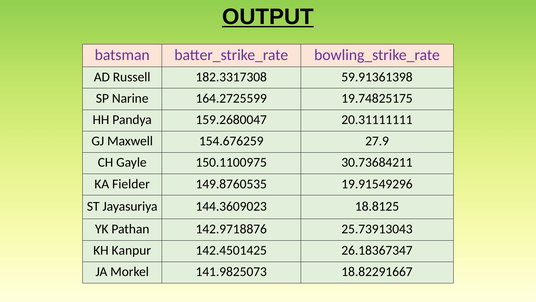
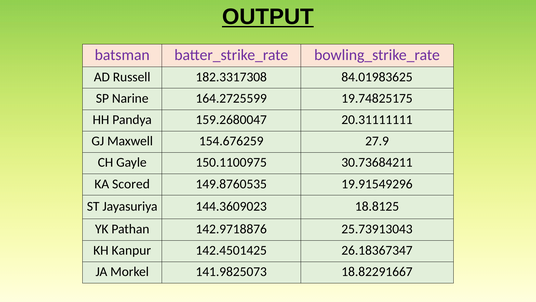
59.91361398: 59.91361398 -> 84.01983625
Fielder: Fielder -> Scored
